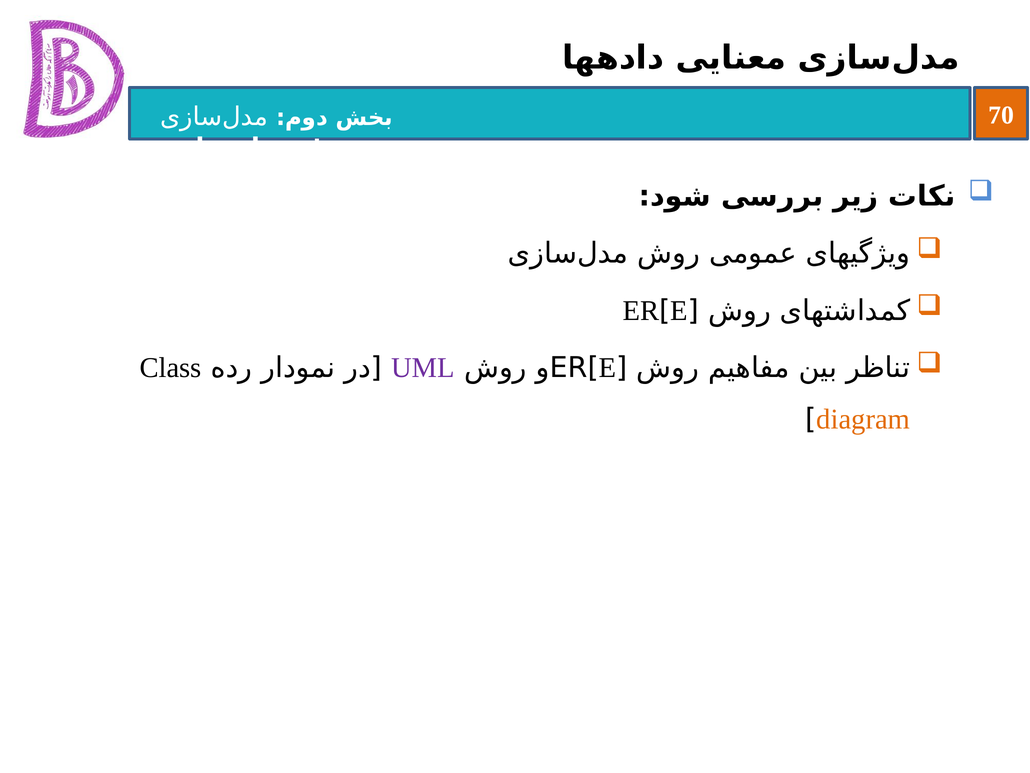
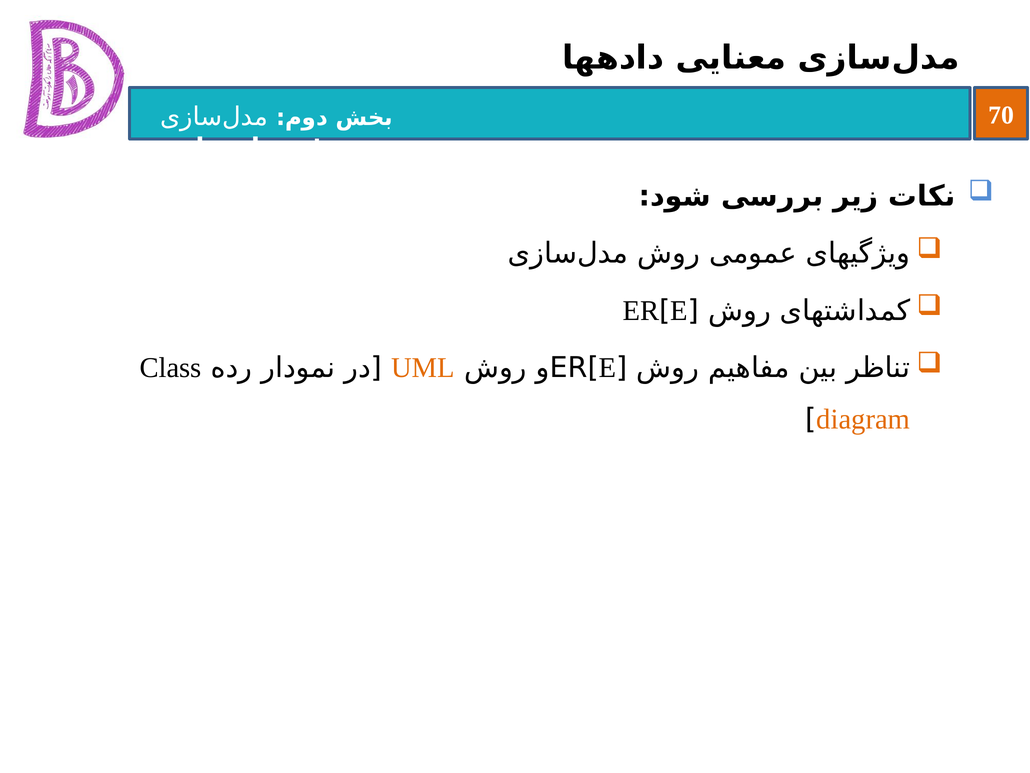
UML colour: purple -> orange
